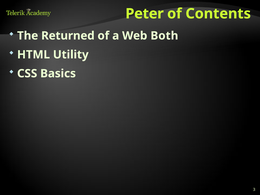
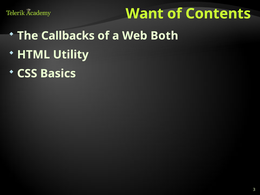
Peter: Peter -> Want
Returned: Returned -> Callbacks
